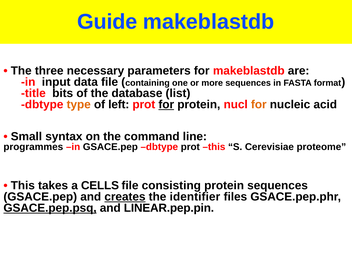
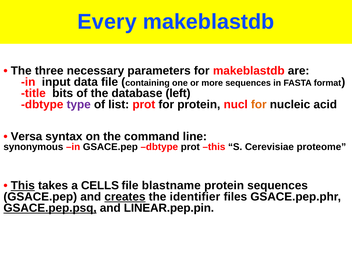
Guide: Guide -> Every
list: list -> left
type colour: orange -> purple
left: left -> list
for at (166, 105) underline: present -> none
Small: Small -> Versa
programmes: programmes -> synonymous
This at (23, 186) underline: none -> present
consisting: consisting -> blastname
